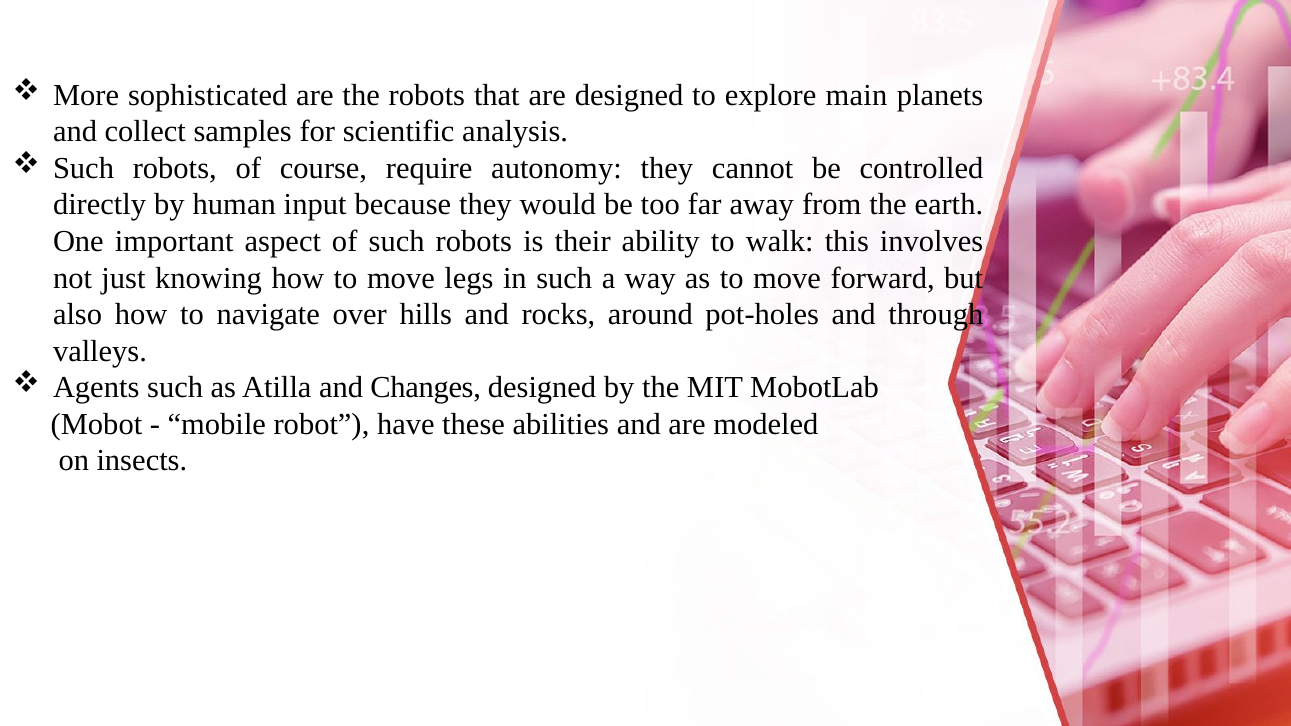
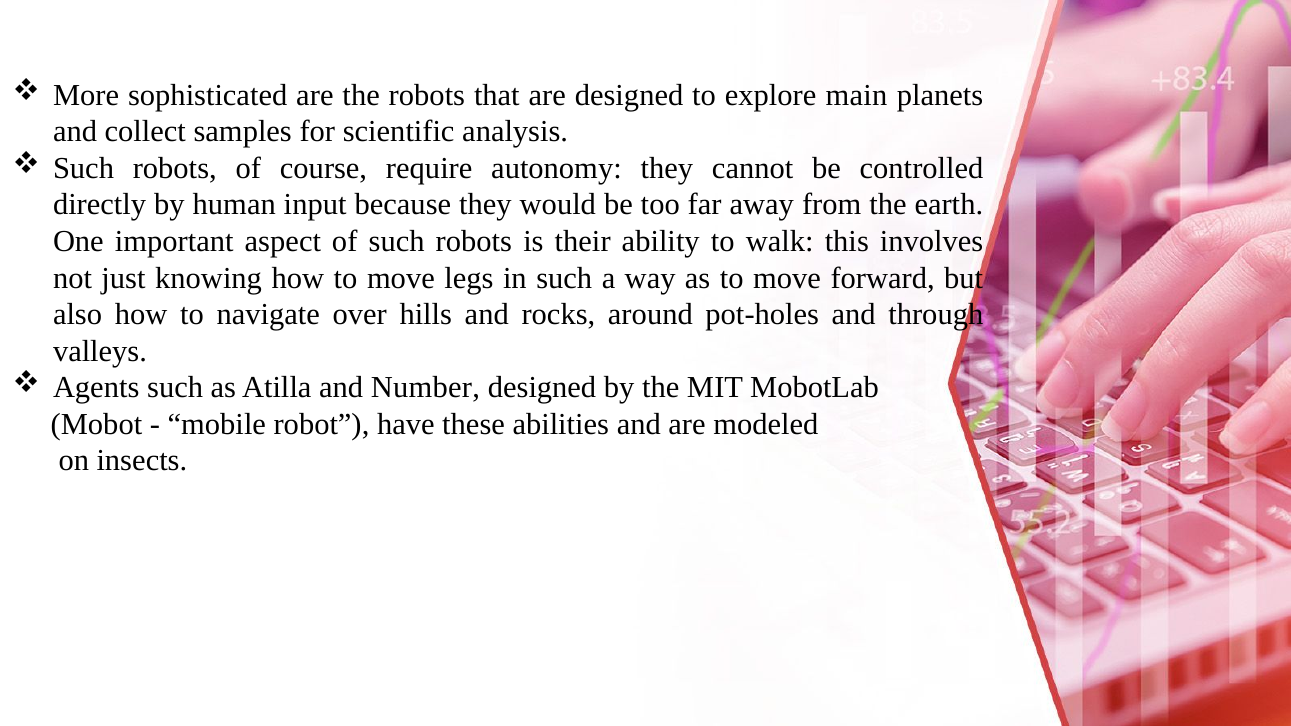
Changes: Changes -> Number
